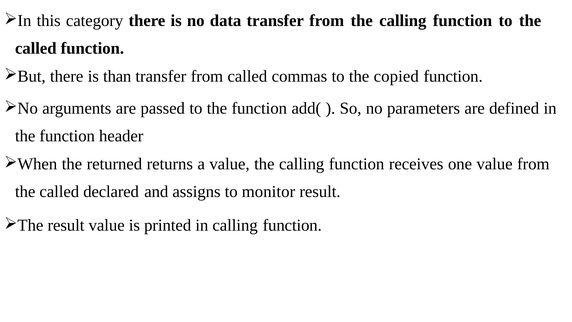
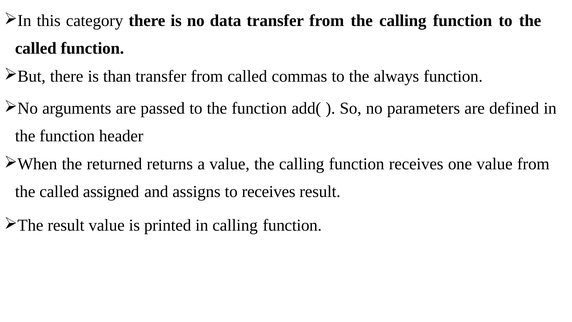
copied: copied -> always
declared: declared -> assigned
to monitor: monitor -> receives
